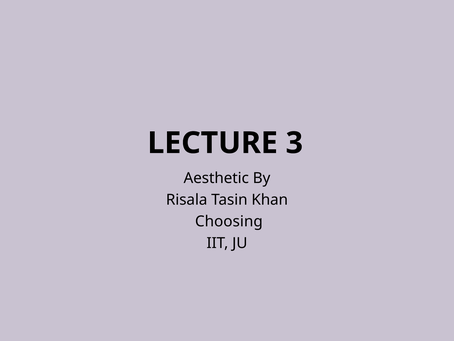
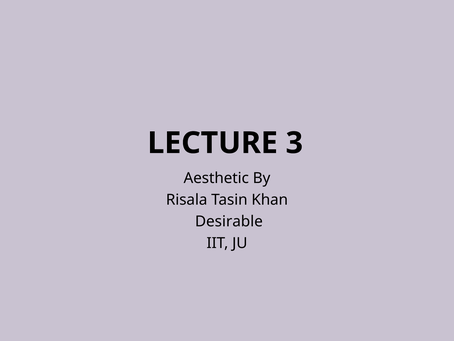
Choosing: Choosing -> Desirable
